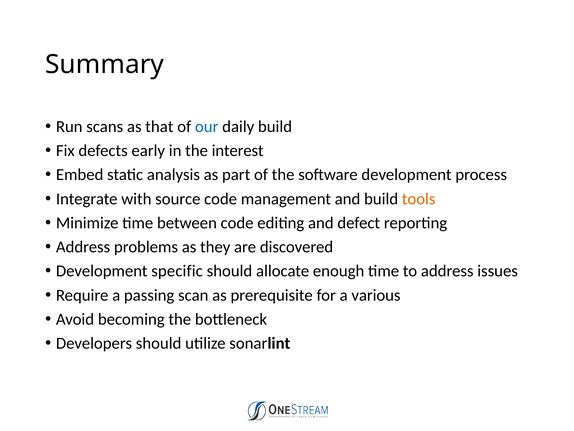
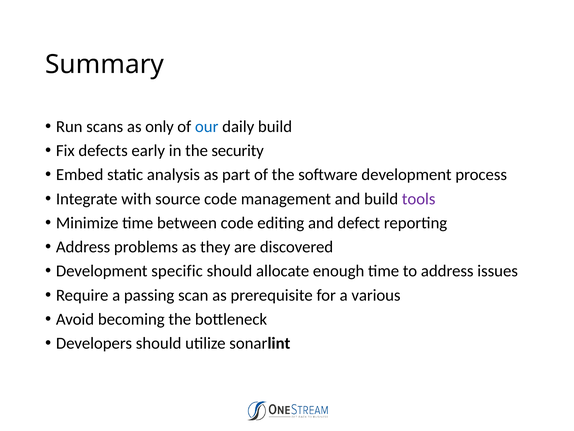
that: that -> only
interest: interest -> security
tools colour: orange -> purple
